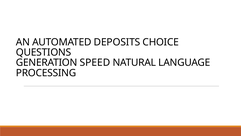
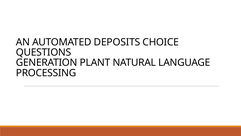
SPEED: SPEED -> PLANT
